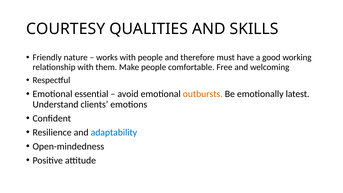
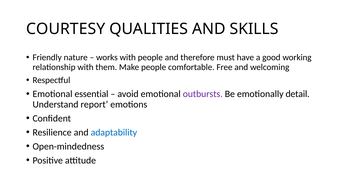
outbursts colour: orange -> purple
latest: latest -> detail
clients: clients -> report
